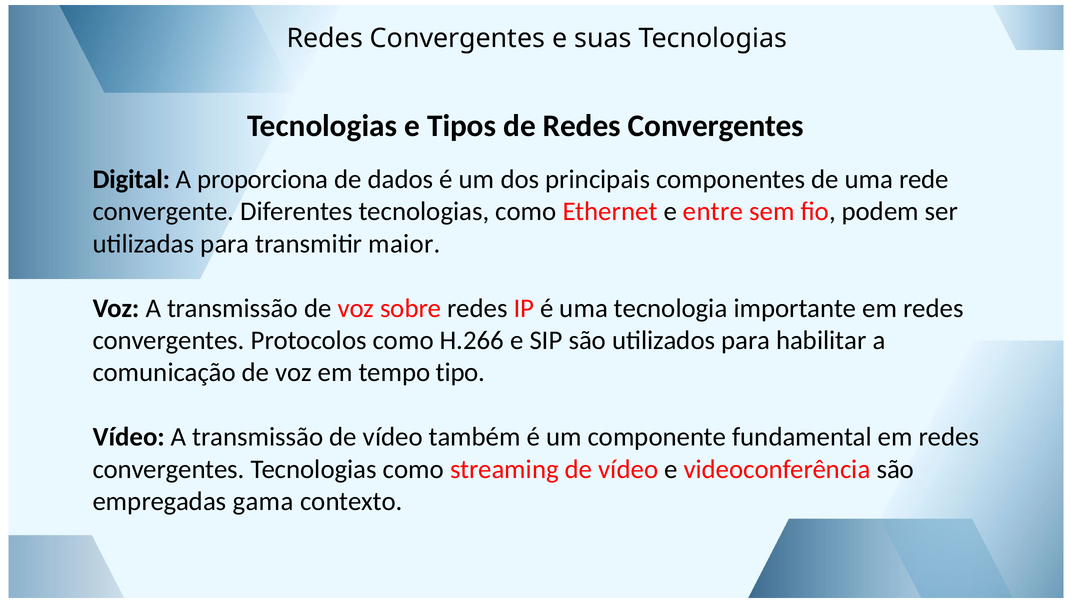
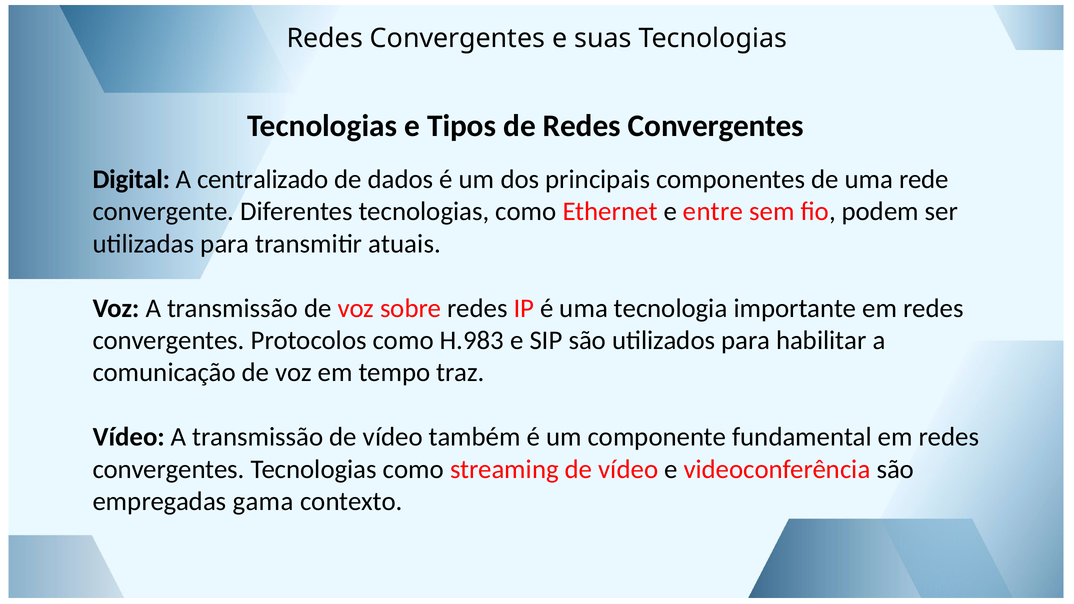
proporciona: proporciona -> centralizado
maior: maior -> atuais
H.266: H.266 -> H.983
tipo: tipo -> traz
